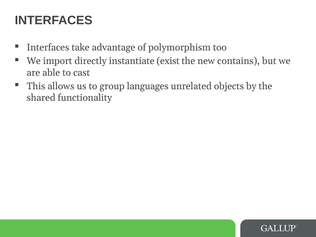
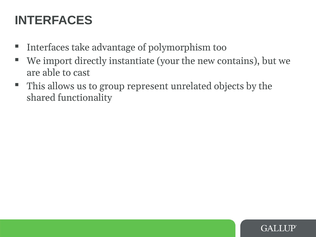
exist: exist -> your
languages: languages -> represent
